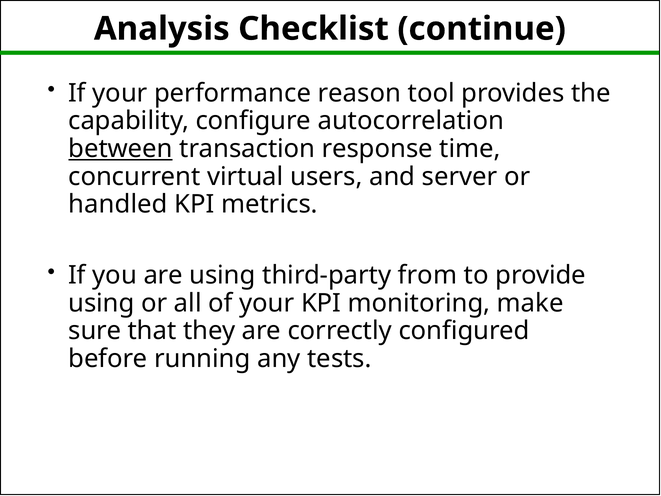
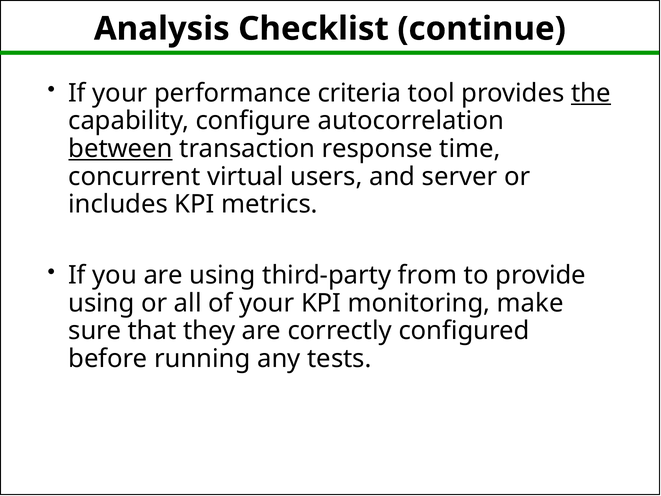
reason: reason -> criteria
the underline: none -> present
handled: handled -> includes
